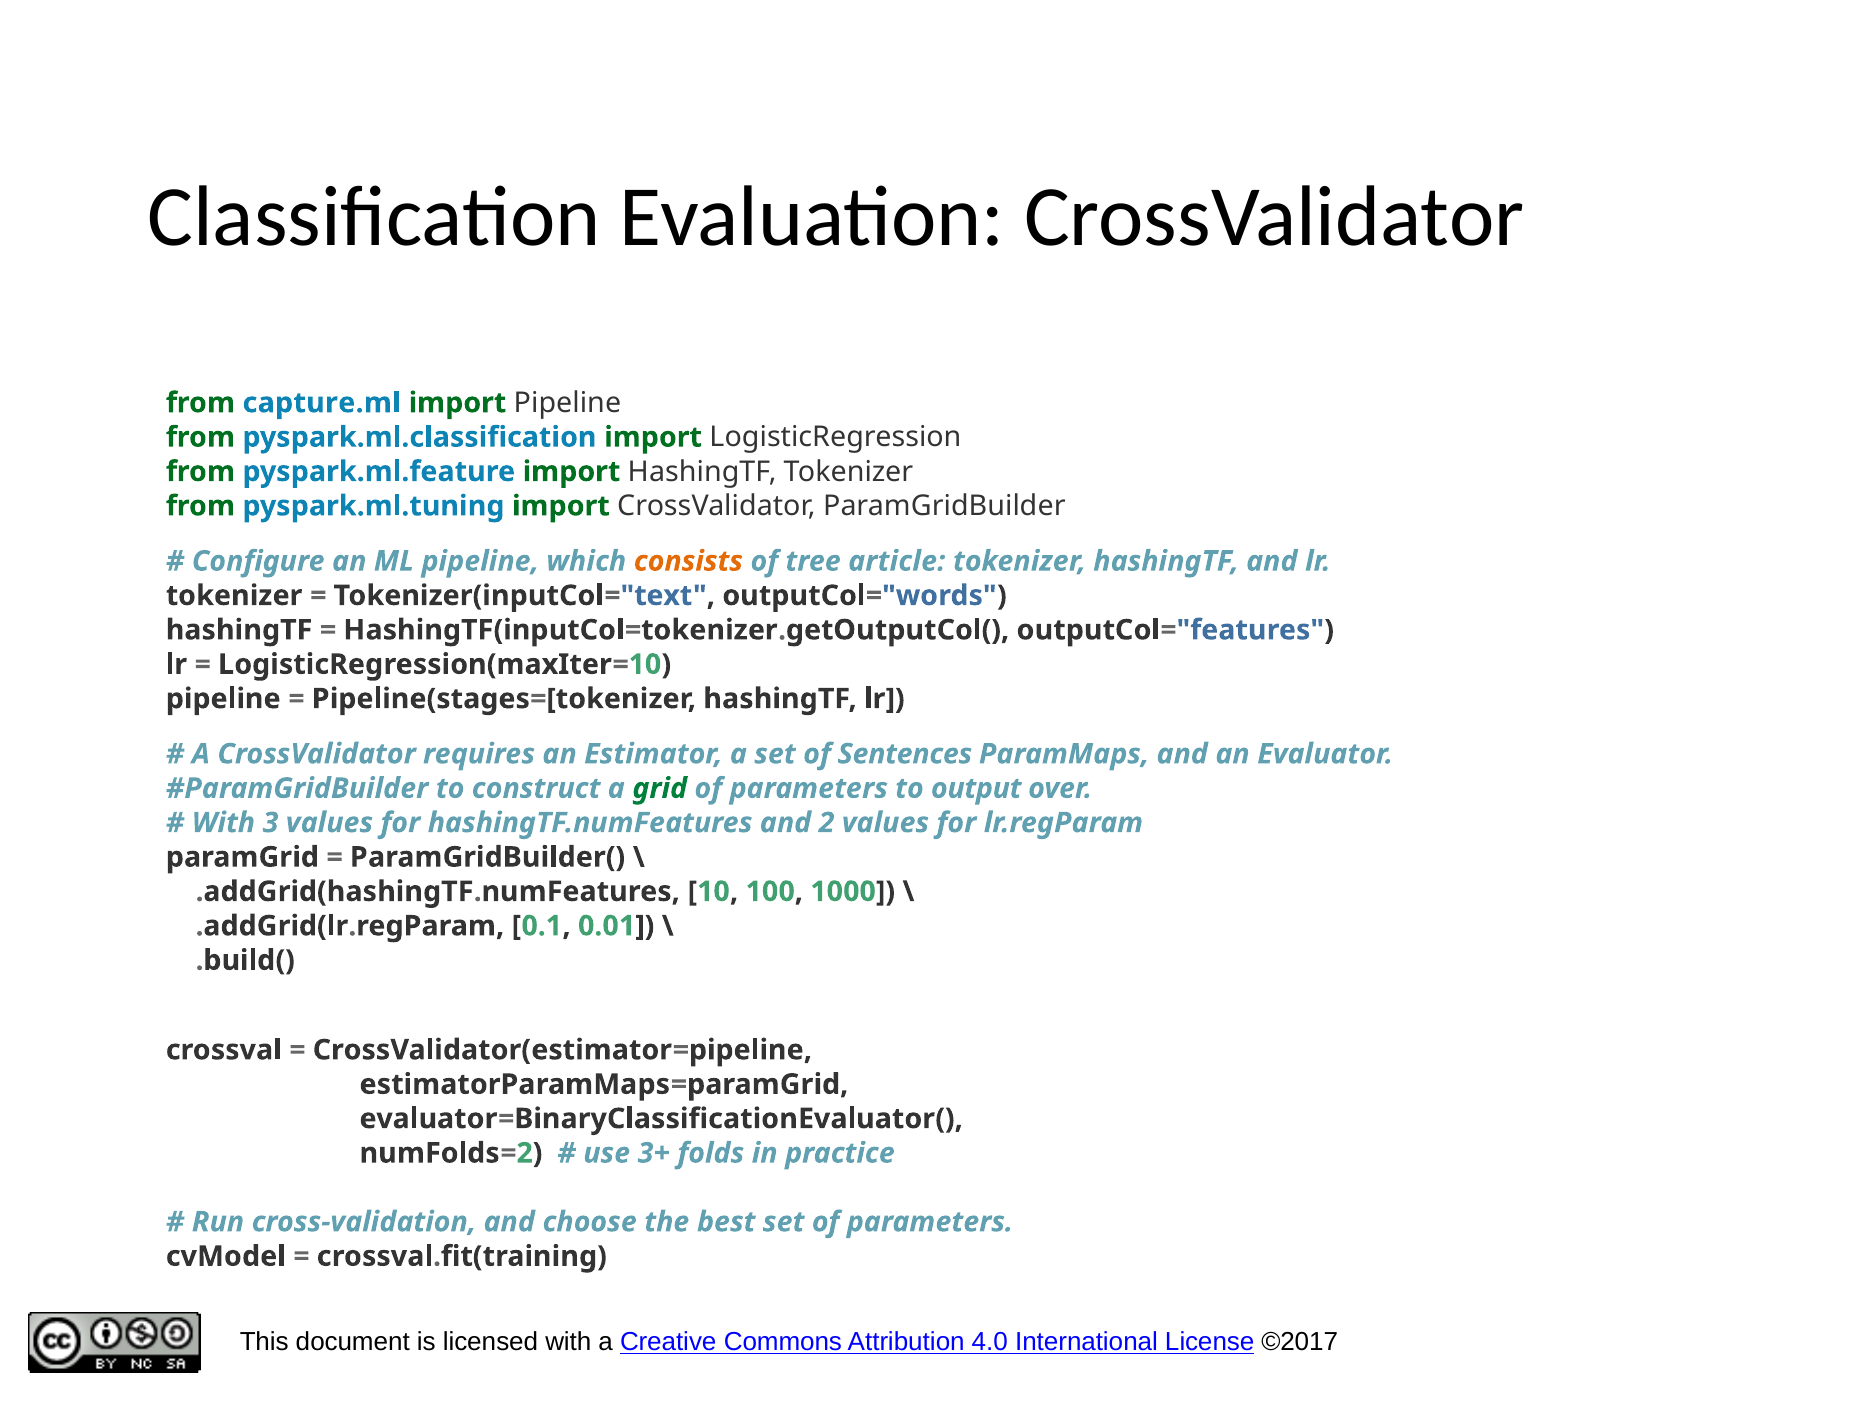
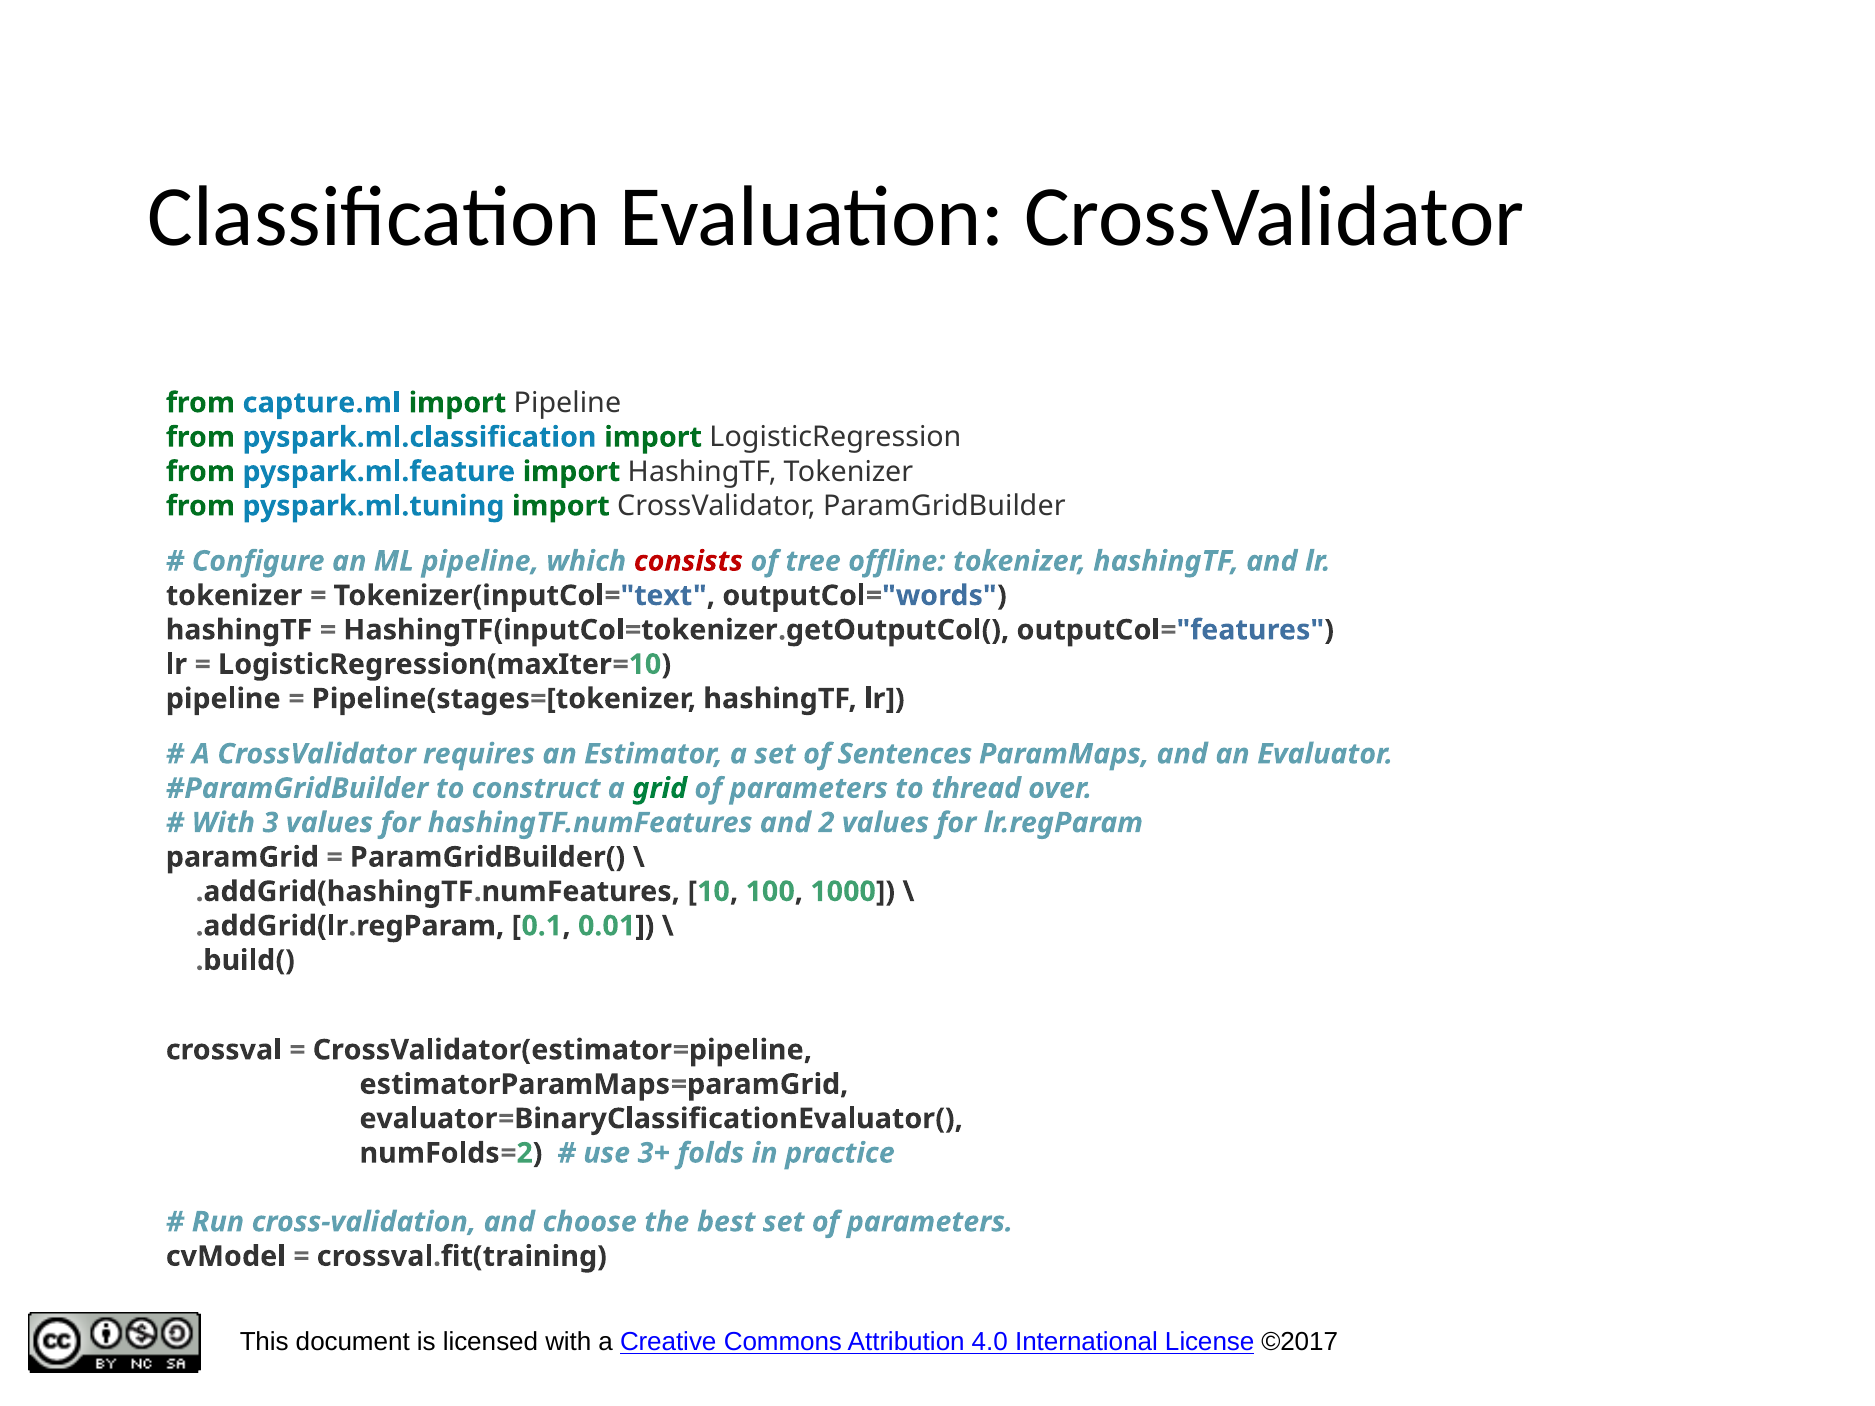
consists colour: orange -> red
article: article -> offline
output: output -> thread
